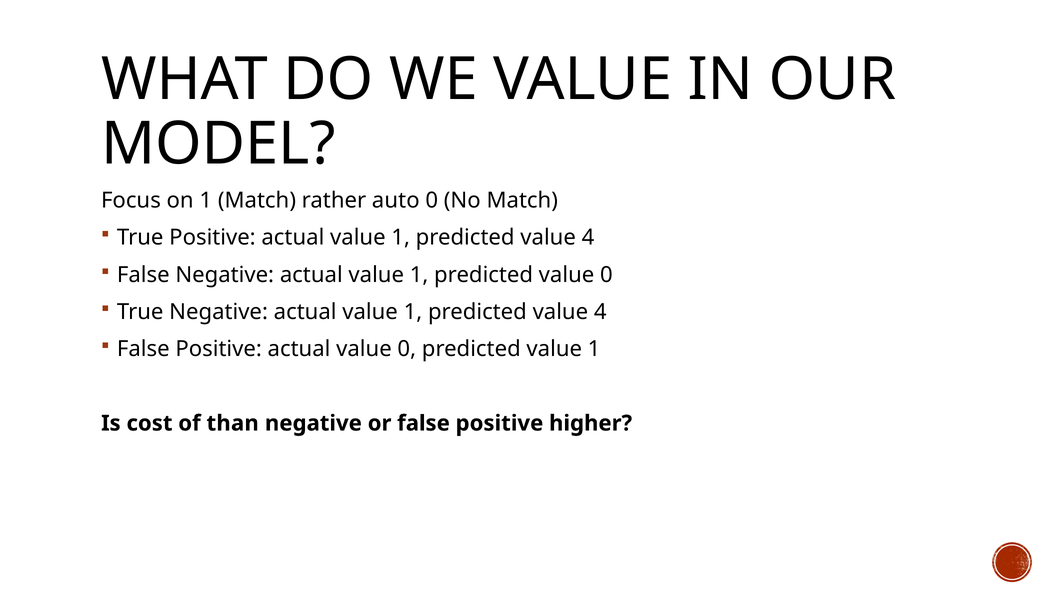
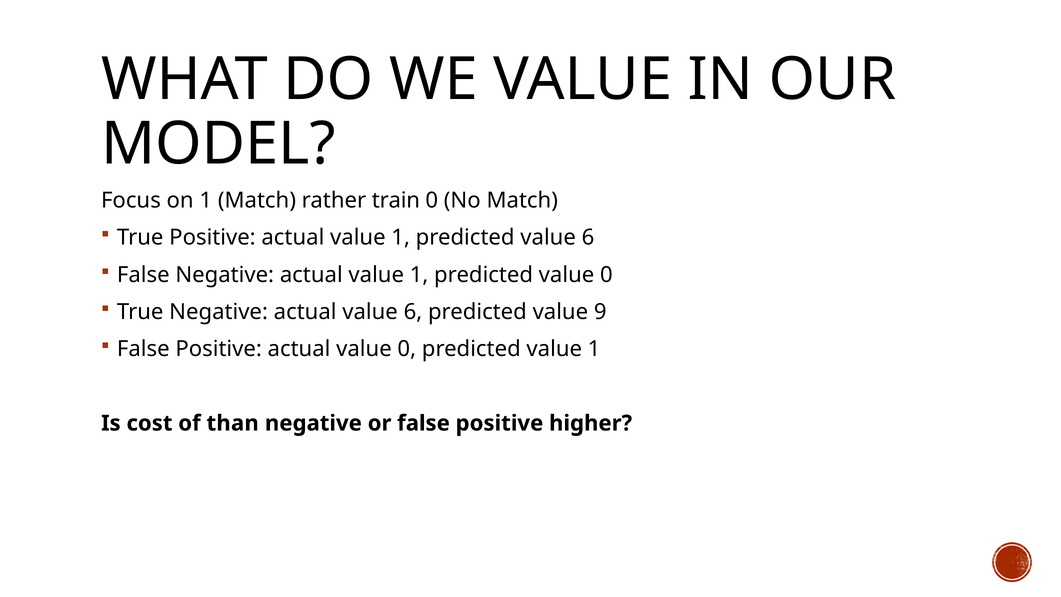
auto: auto -> train
4 at (588, 238): 4 -> 6
1 at (413, 312): 1 -> 6
4 at (600, 312): 4 -> 9
